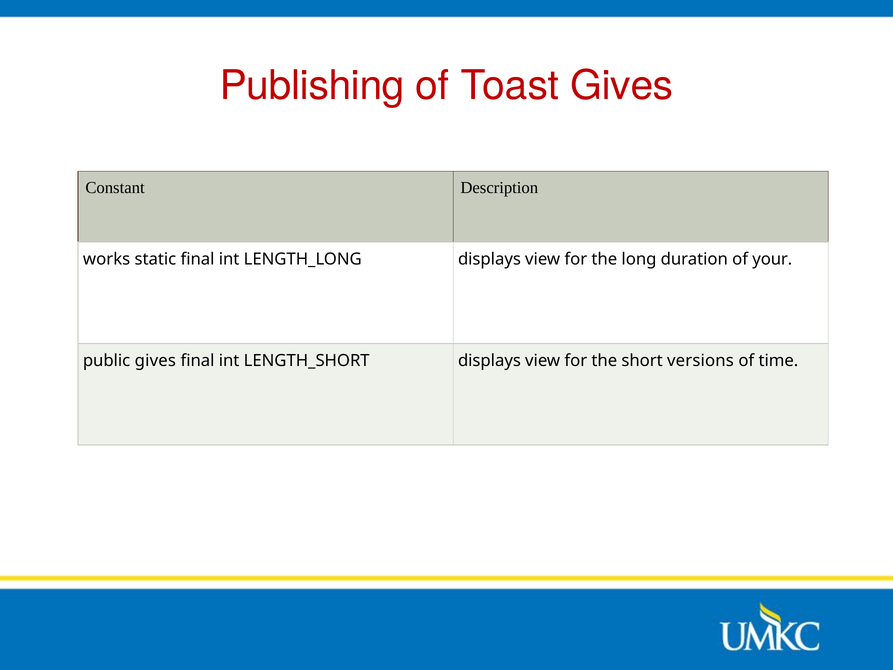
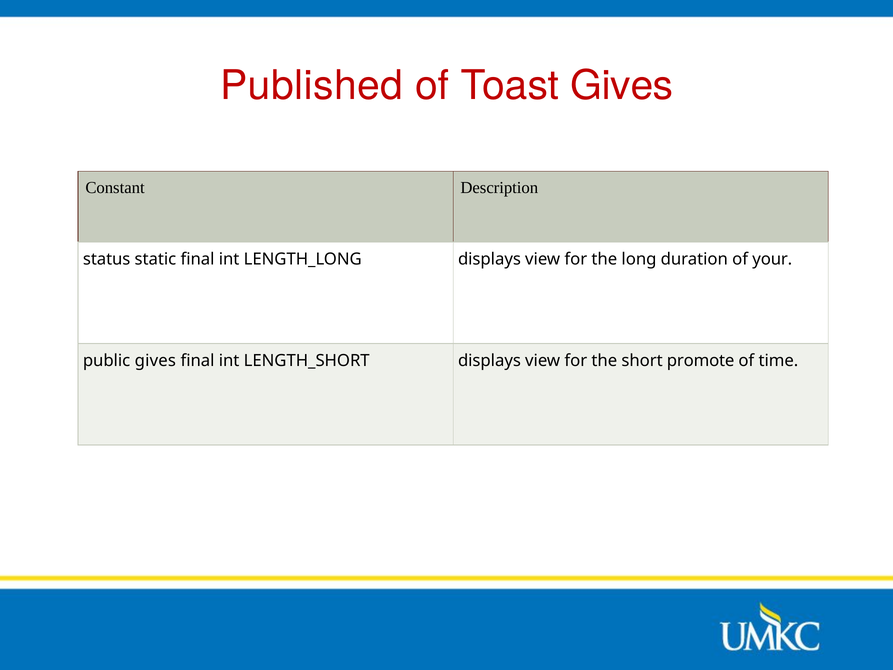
Publishing: Publishing -> Published
works: works -> status
versions: versions -> promote
